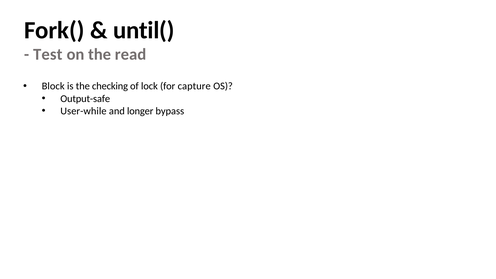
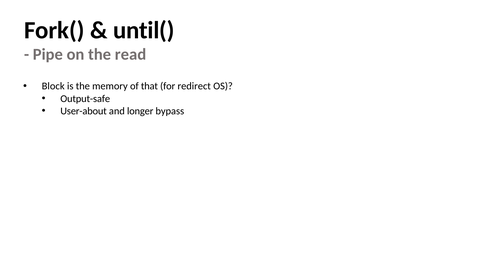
Test: Test -> Pipe
checking: checking -> memory
lock: lock -> that
capture: capture -> redirect
User-while: User-while -> User-about
